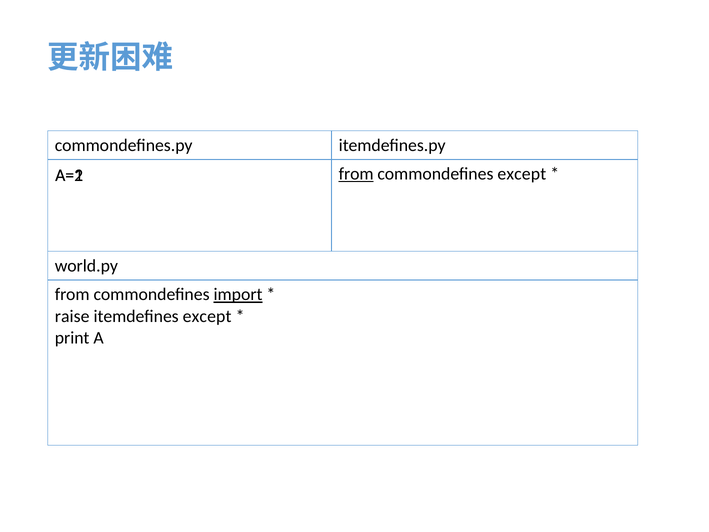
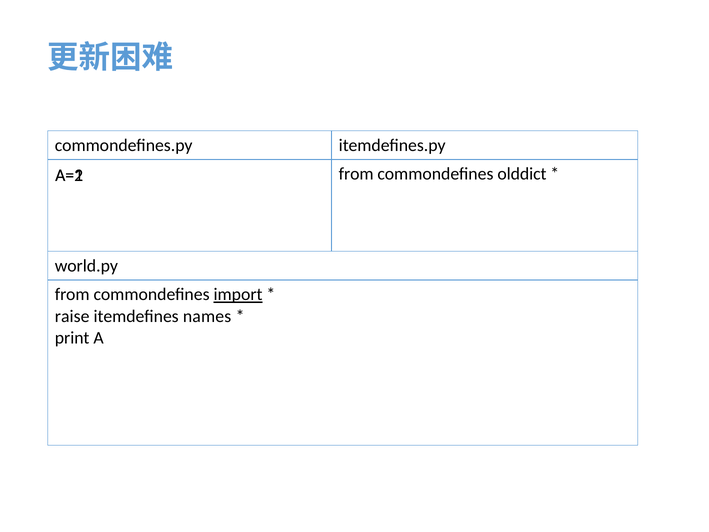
from at (356, 174) underline: present -> none
commondefines except: except -> olddict
itemdefines except: except -> names
